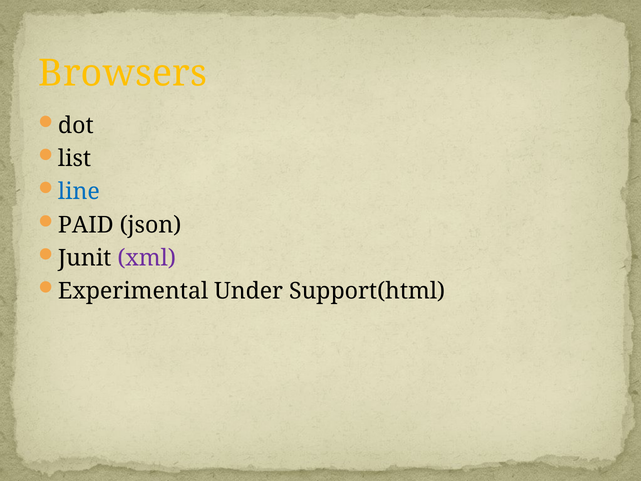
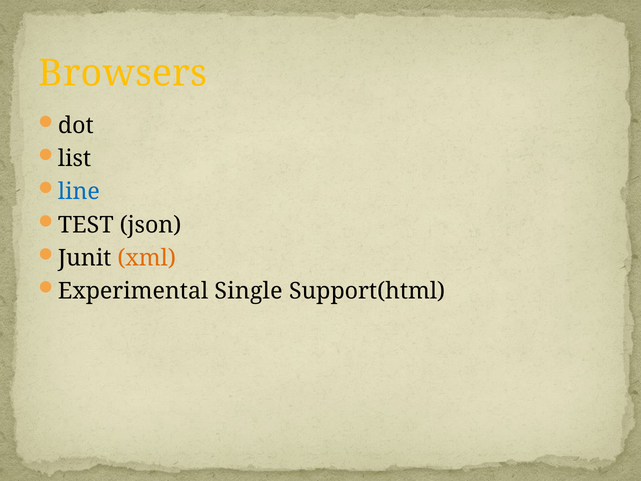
PAID: PAID -> TEST
xml colour: purple -> orange
Under: Under -> Single
